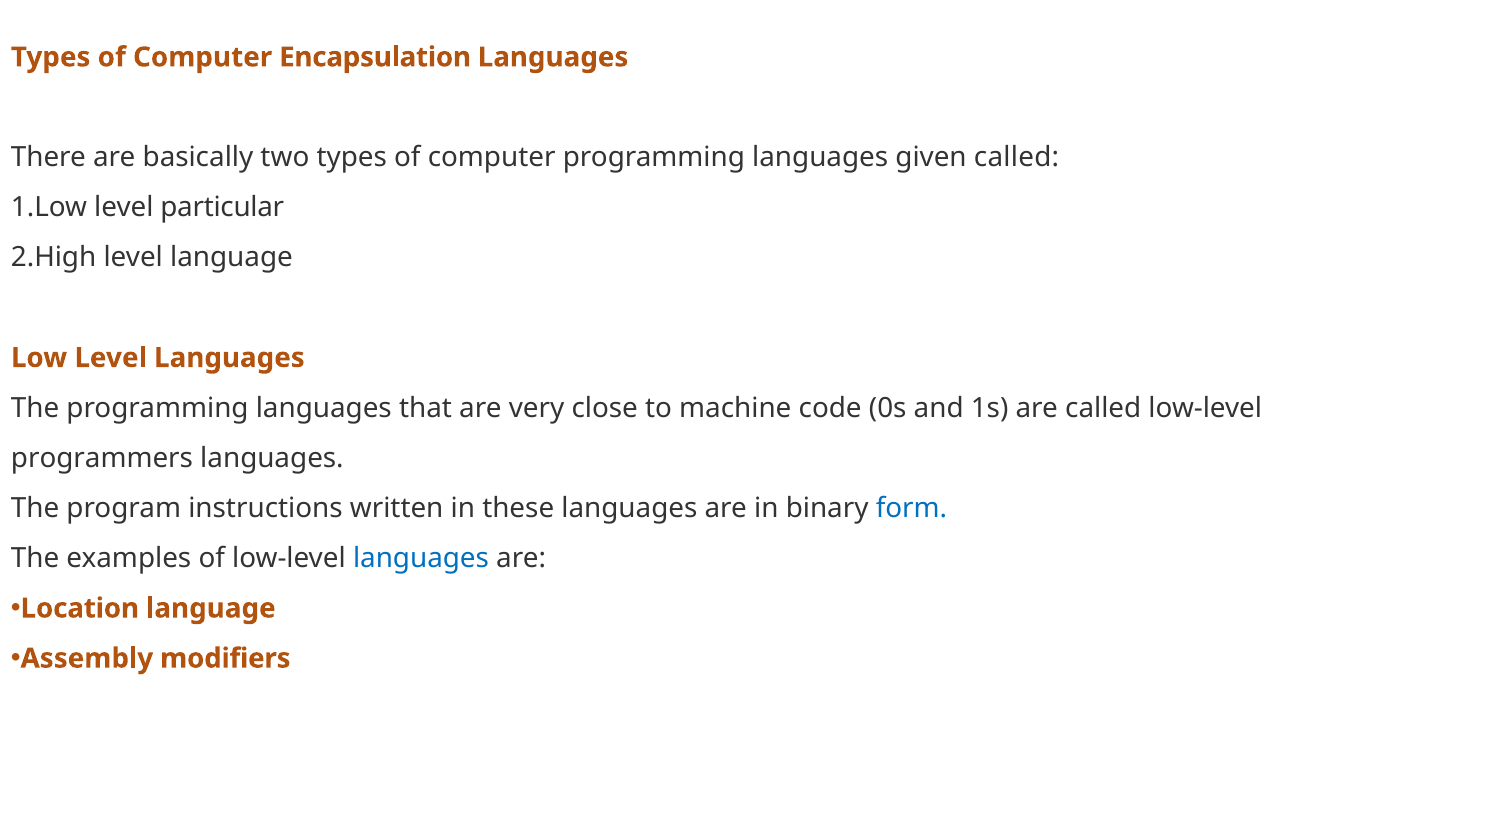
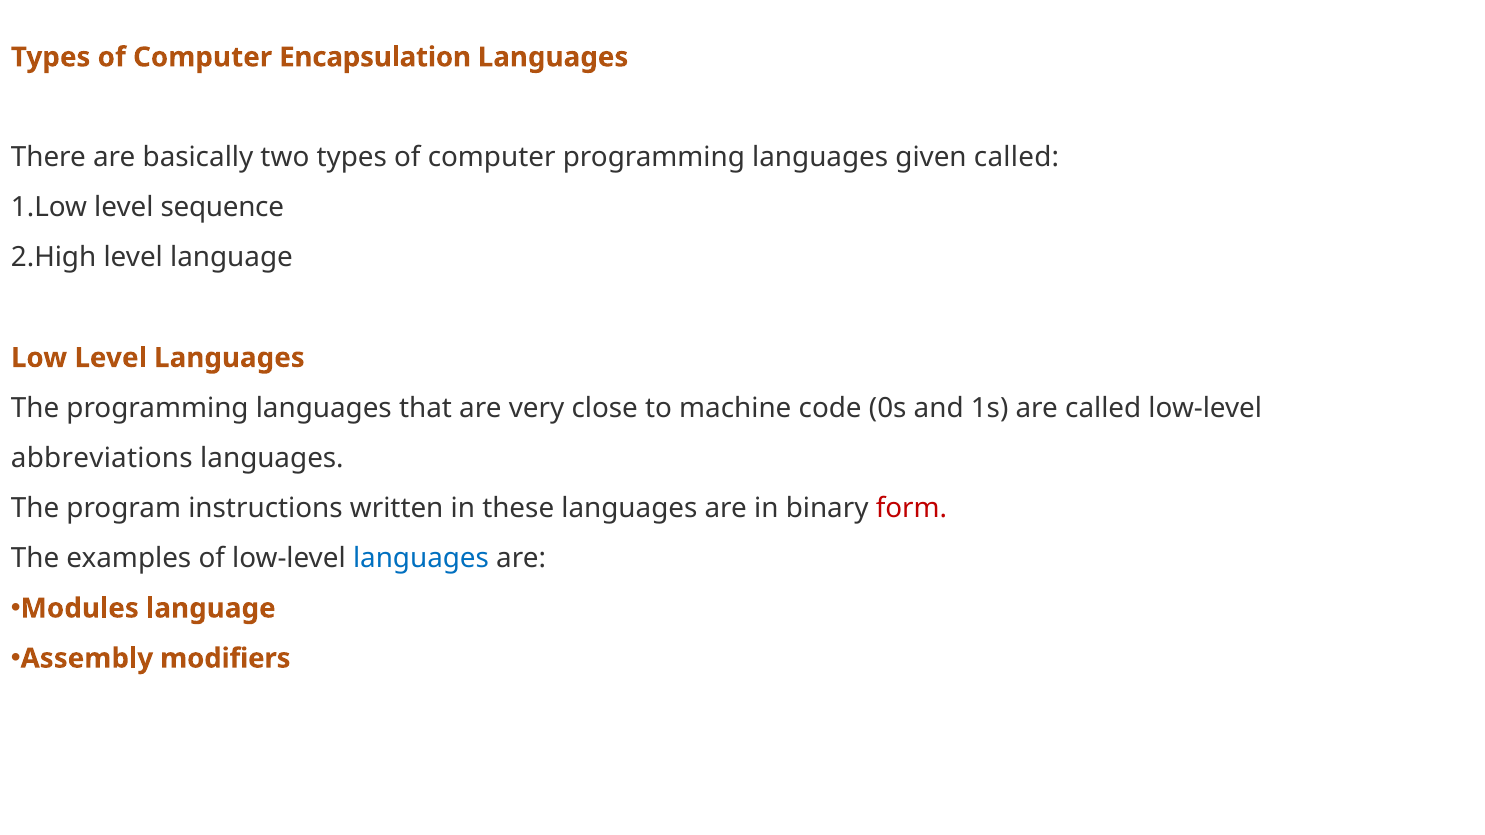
particular: particular -> sequence
programmers: programmers -> abbreviations
form colour: blue -> red
Location: Location -> Modules
